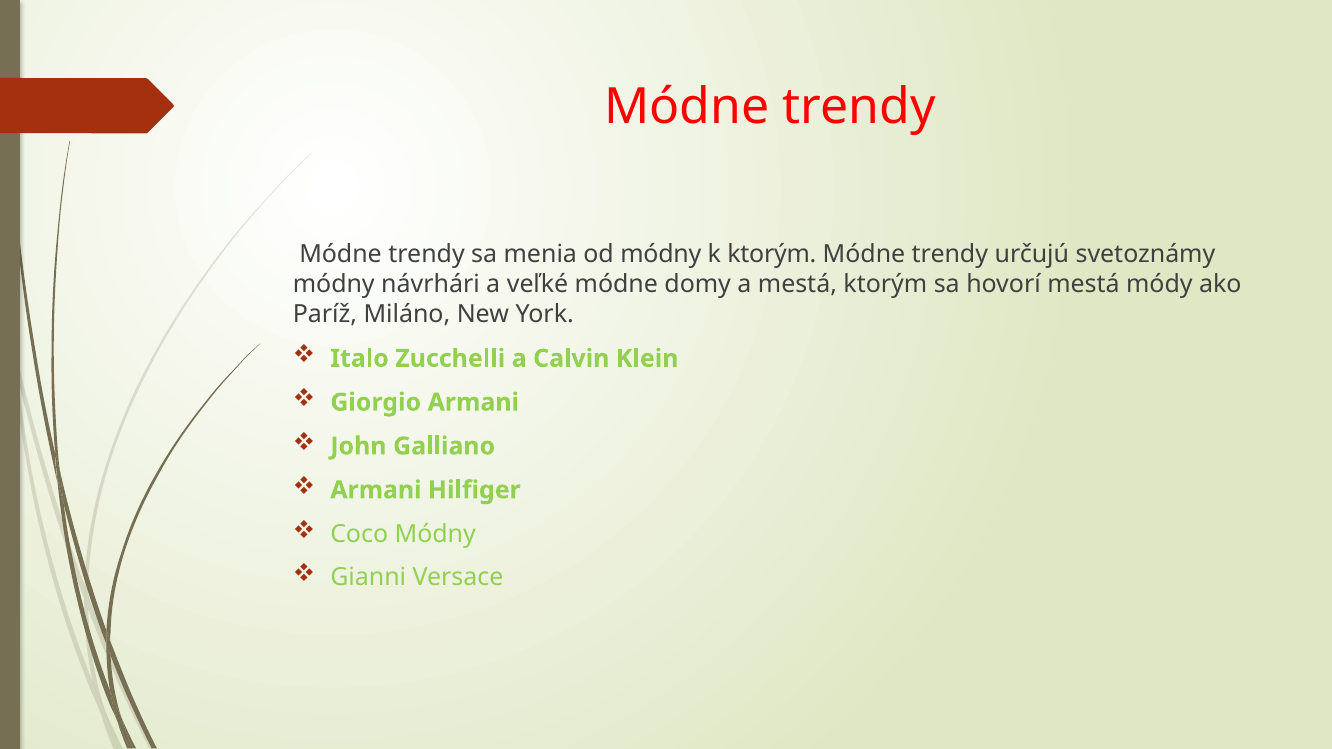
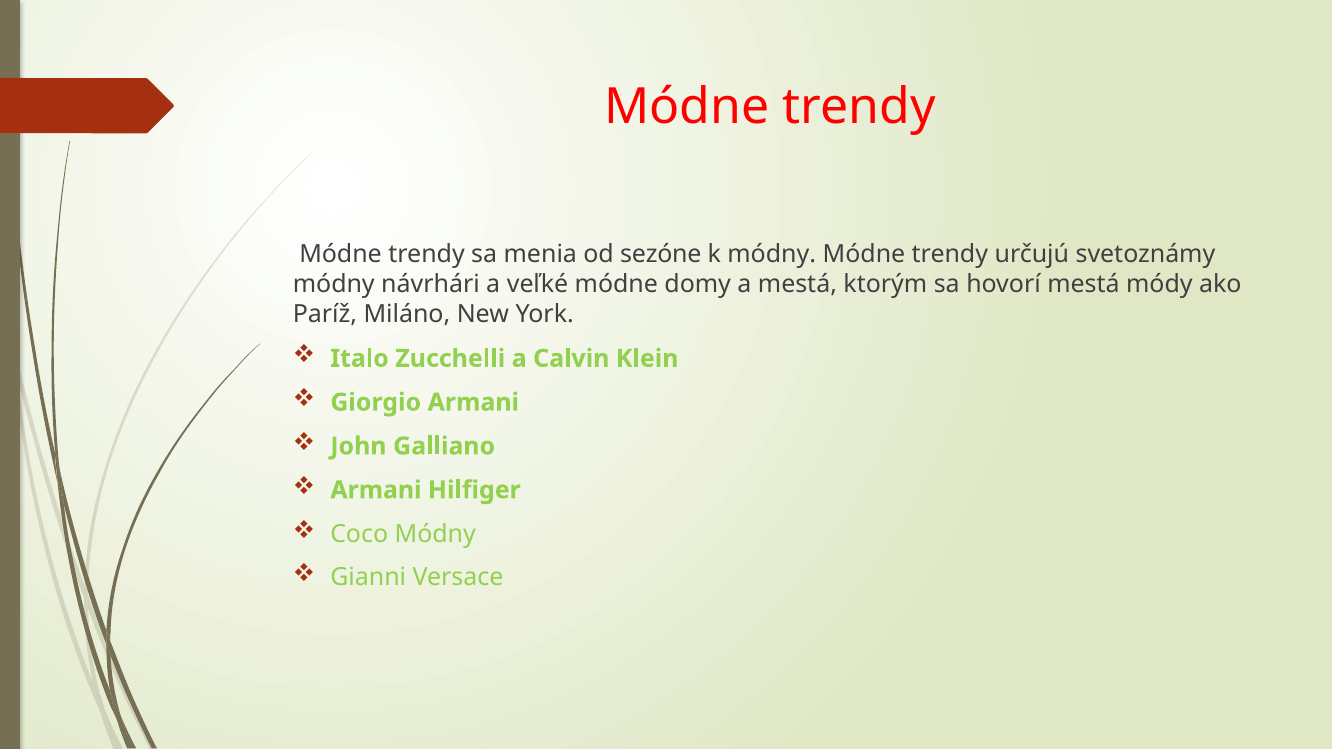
od módny: módny -> sezóne
k ktorým: ktorým -> módny
